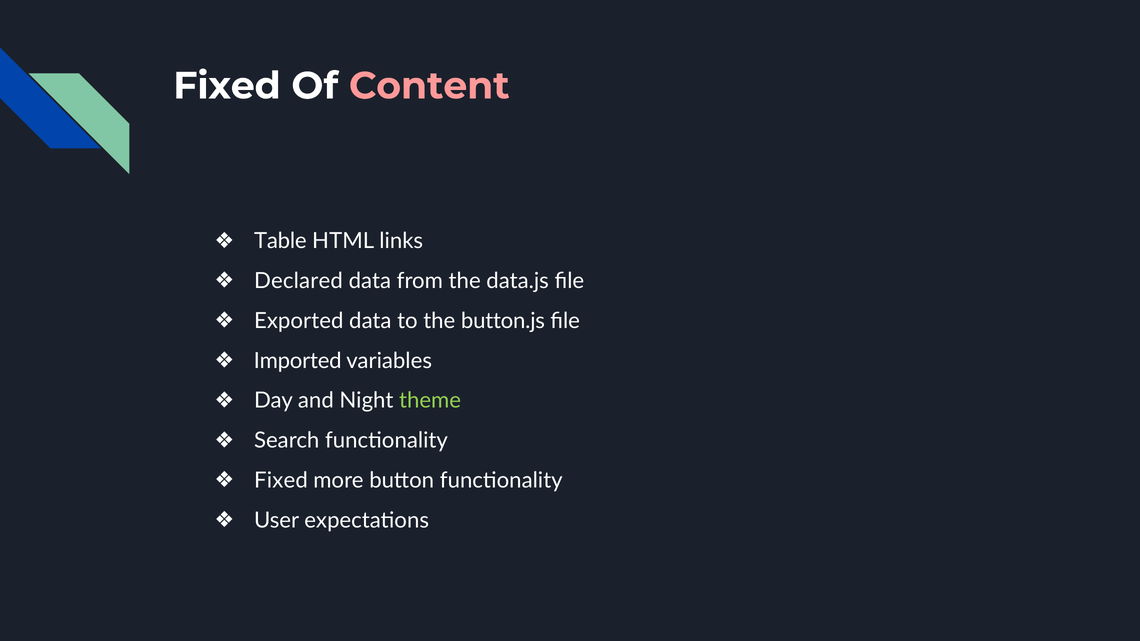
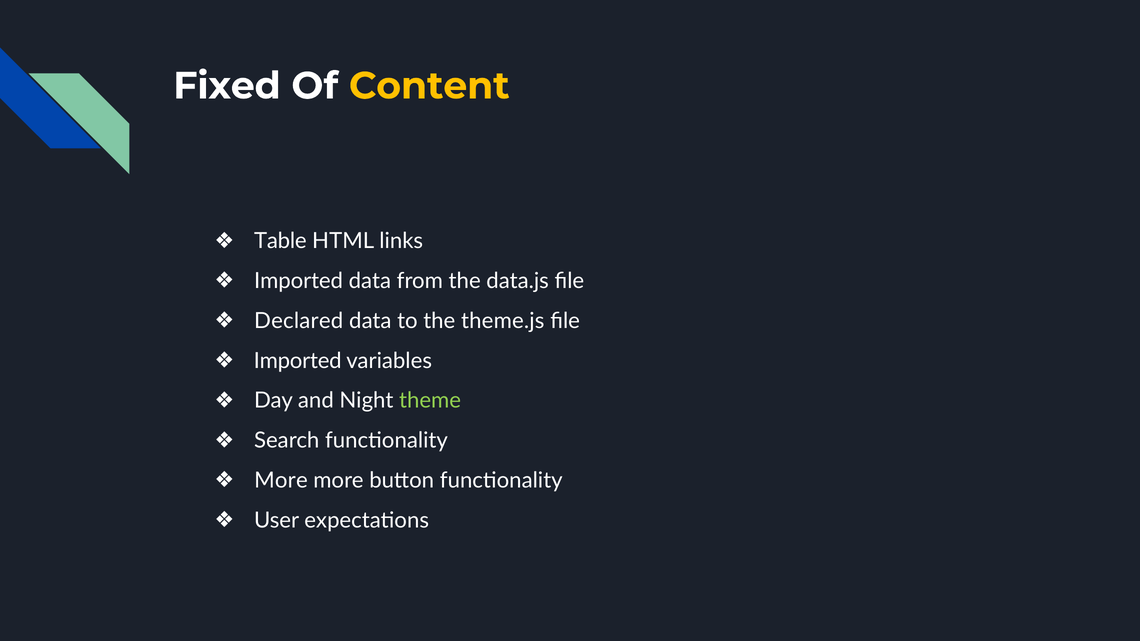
Content colour: pink -> yellow
Declared at (298, 281): Declared -> Imported
Exported: Exported -> Declared
button.js: button.js -> theme.js
Fixed at (281, 481): Fixed -> More
